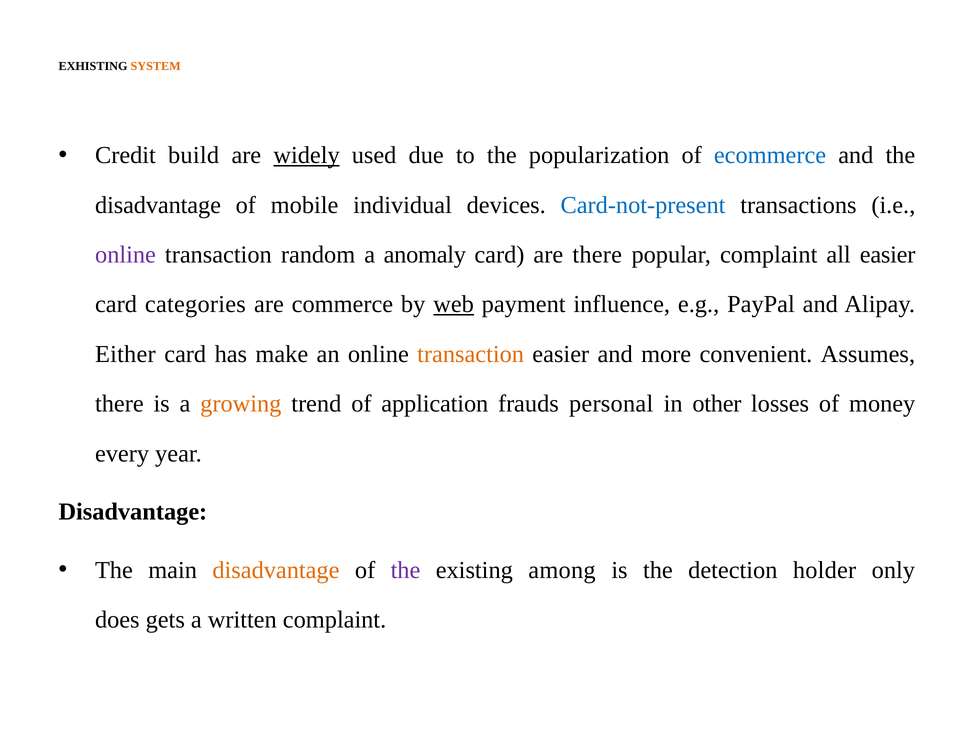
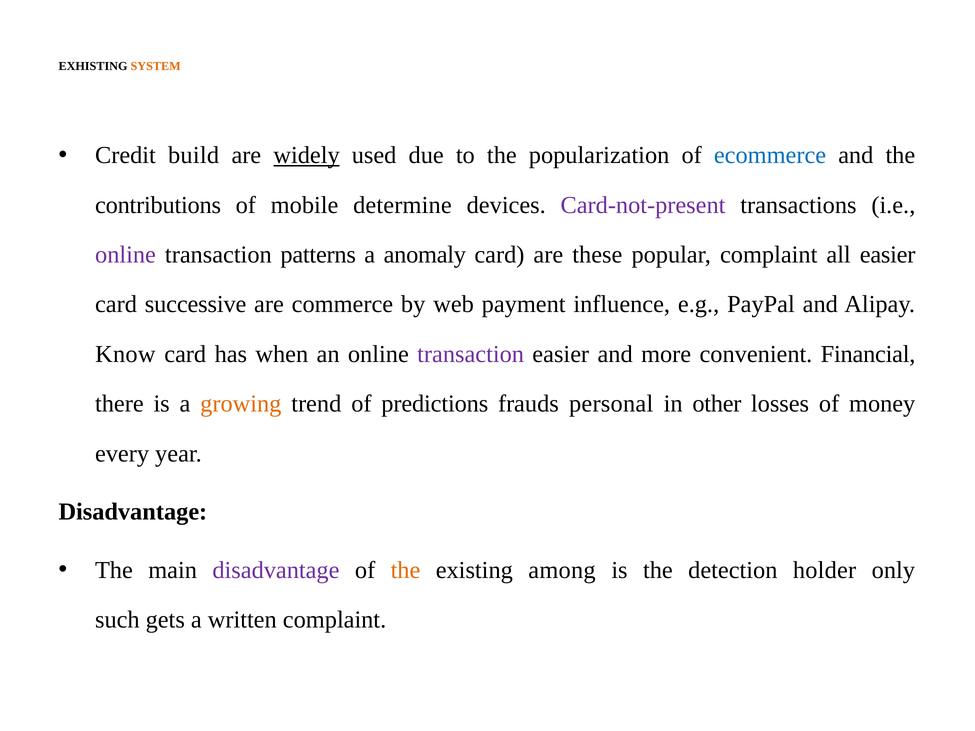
disadvantage at (158, 205): disadvantage -> contributions
individual: individual -> determine
Card-not-present colour: blue -> purple
random: random -> patterns
are there: there -> these
categories: categories -> successive
web underline: present -> none
Either: Either -> Know
make: make -> when
transaction at (471, 354) colour: orange -> purple
Assumes: Assumes -> Financial
application: application -> predictions
disadvantage at (276, 570) colour: orange -> purple
the at (405, 570) colour: purple -> orange
does: does -> such
